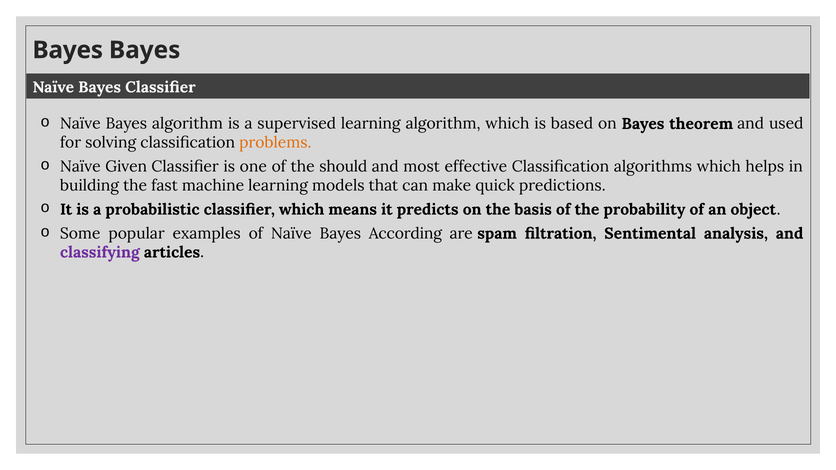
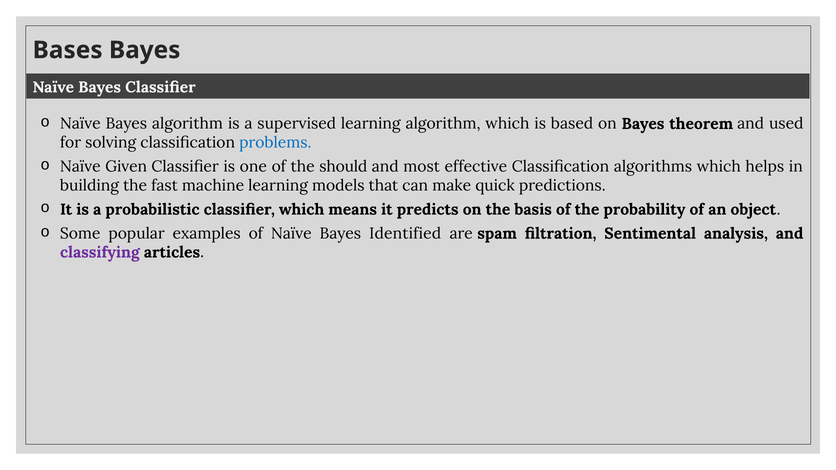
Bayes at (68, 50): Bayes -> Bases
problems colour: orange -> blue
According: According -> Identified
